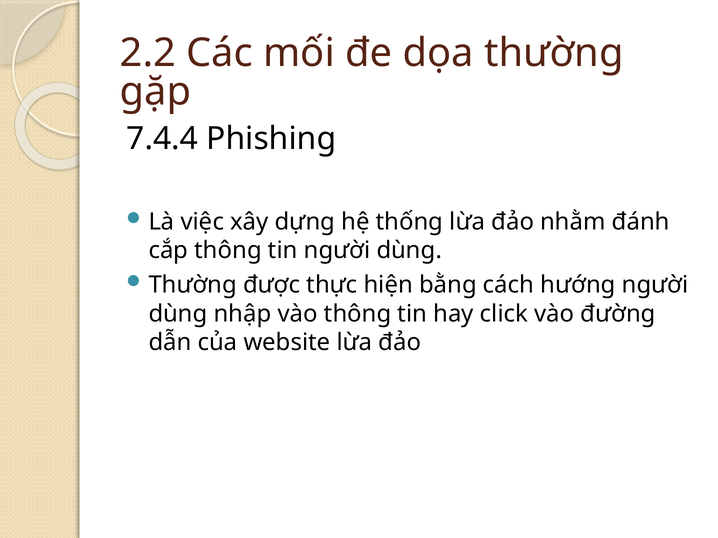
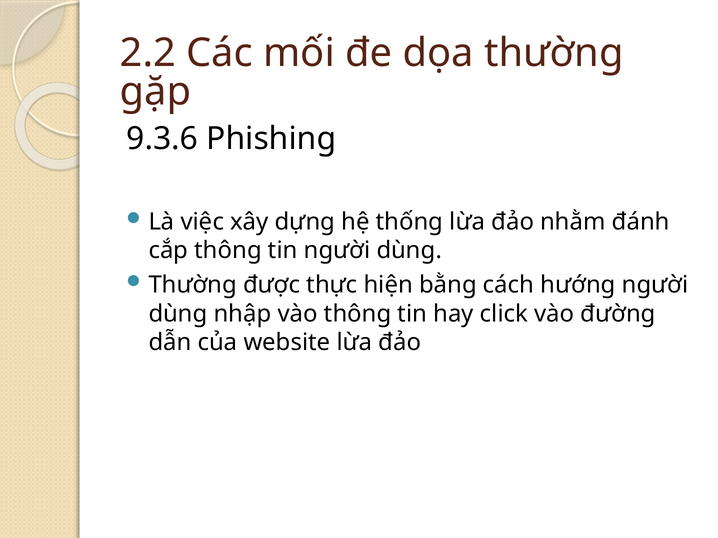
7.4.4: 7.4.4 -> 9.3.6
